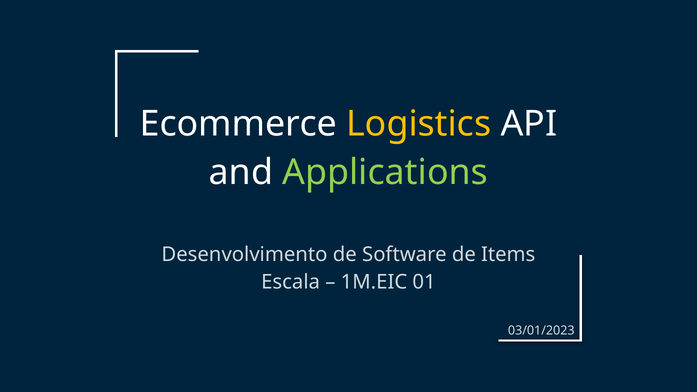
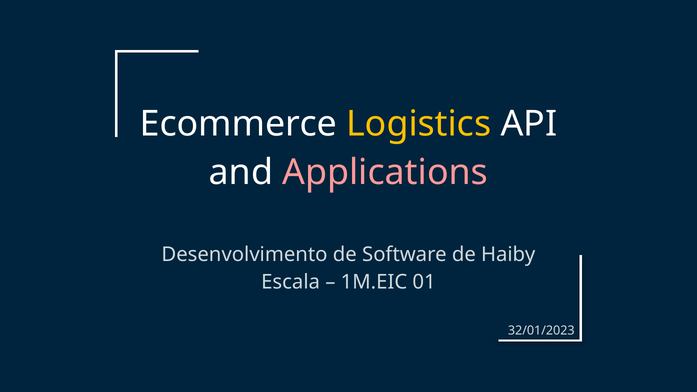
Applications colour: light green -> pink
Items: Items -> Haiby
03/01/2023: 03/01/2023 -> 32/01/2023
